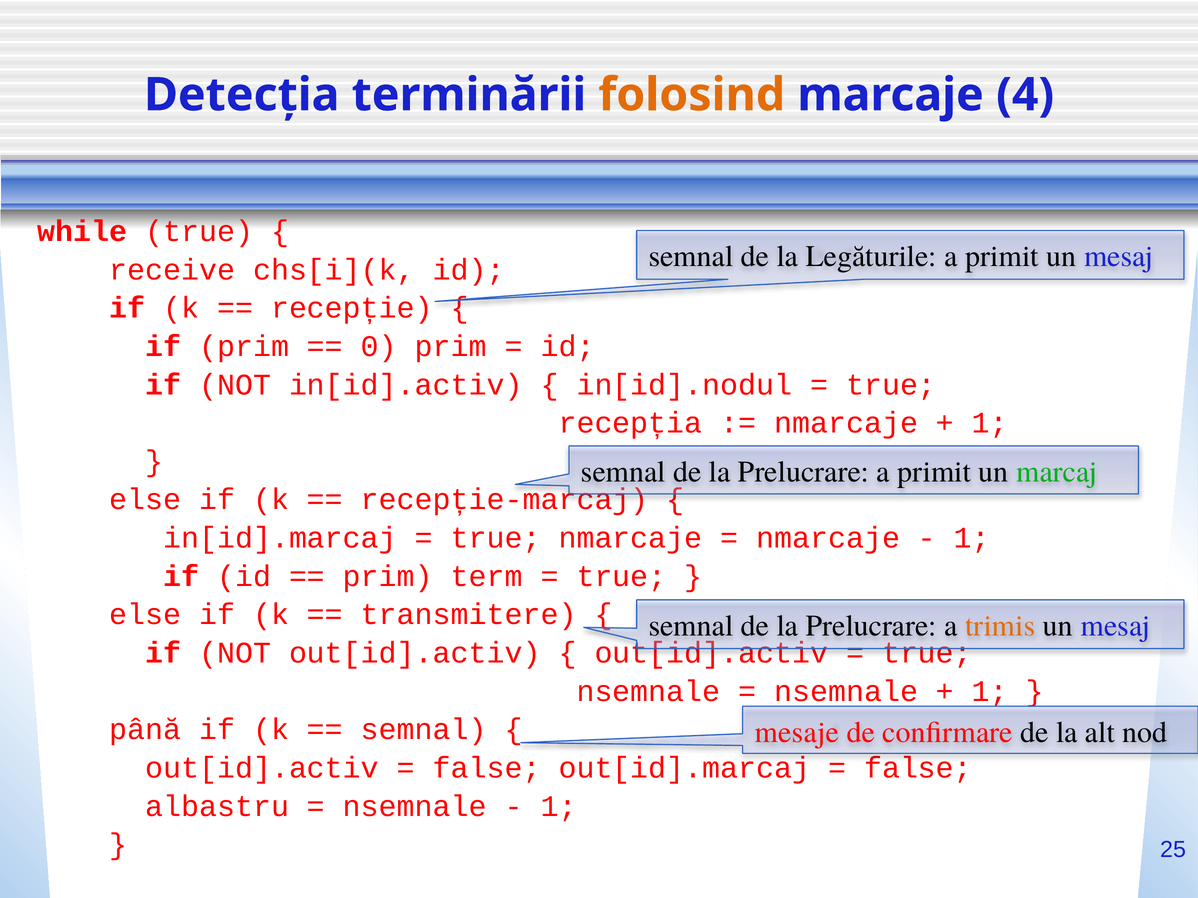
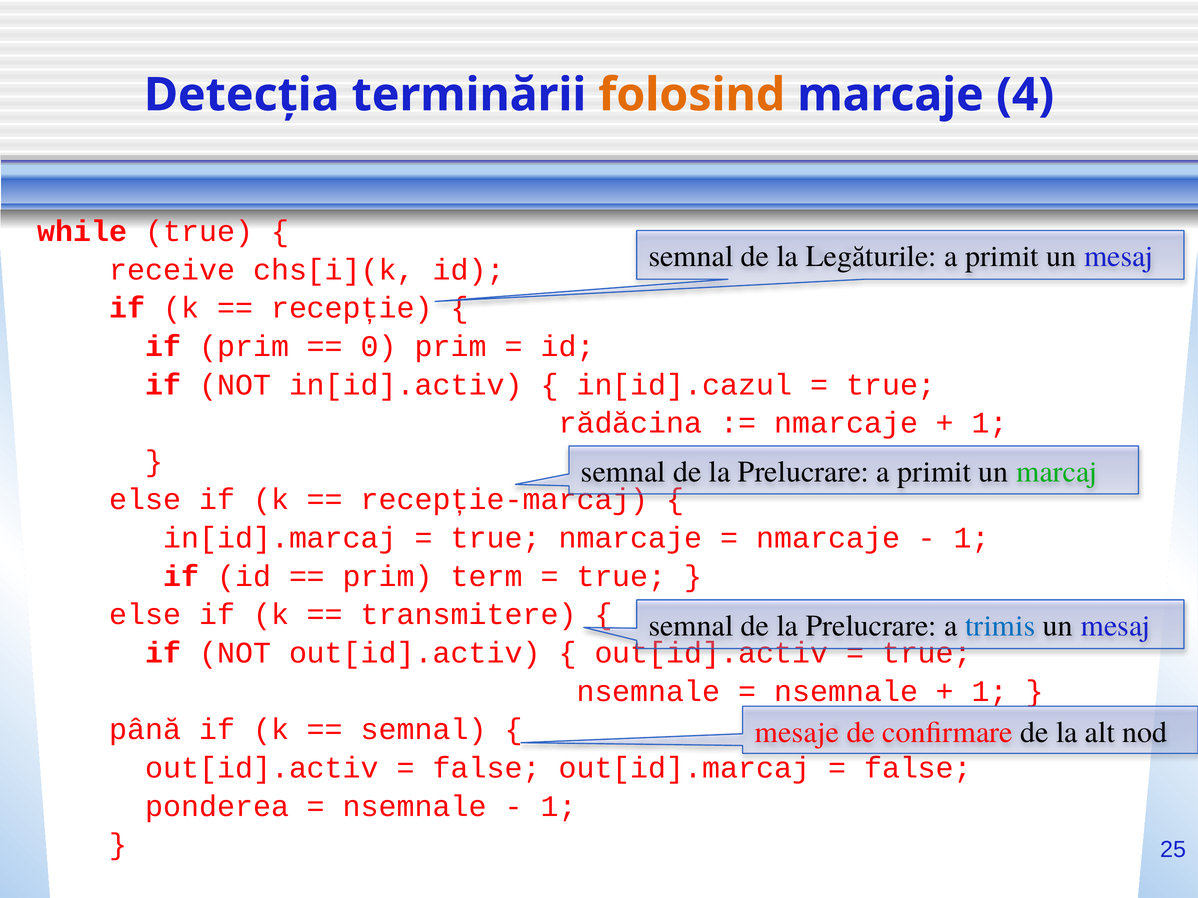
in[id].nodul: in[id].nodul -> in[id].cazul
recepția: recepția -> rădăcina
trimis colour: orange -> blue
albastru: albastru -> ponderea
